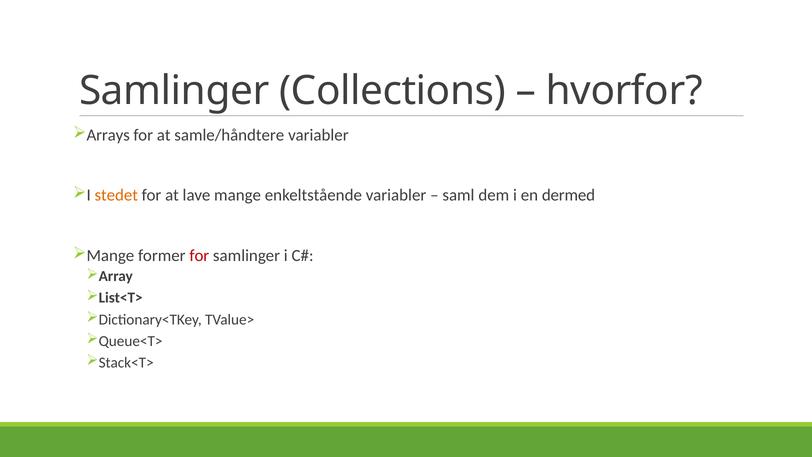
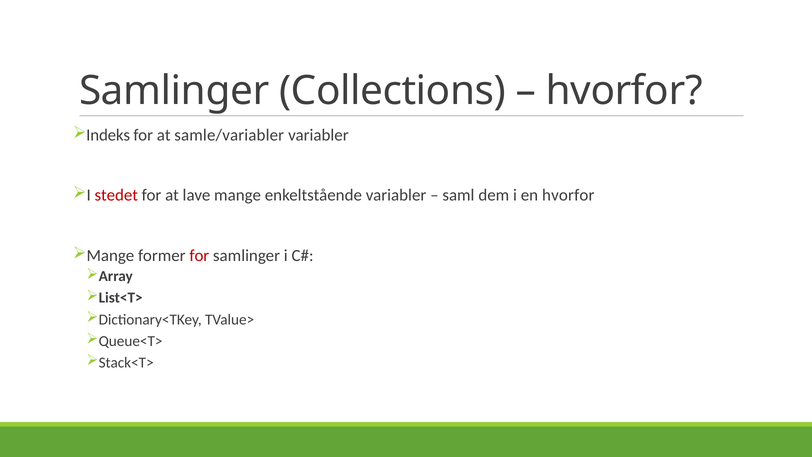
Arrays: Arrays -> Indeks
samle/håndtere: samle/håndtere -> samle/variabler
stedet colour: orange -> red
en dermed: dermed -> hvorfor
